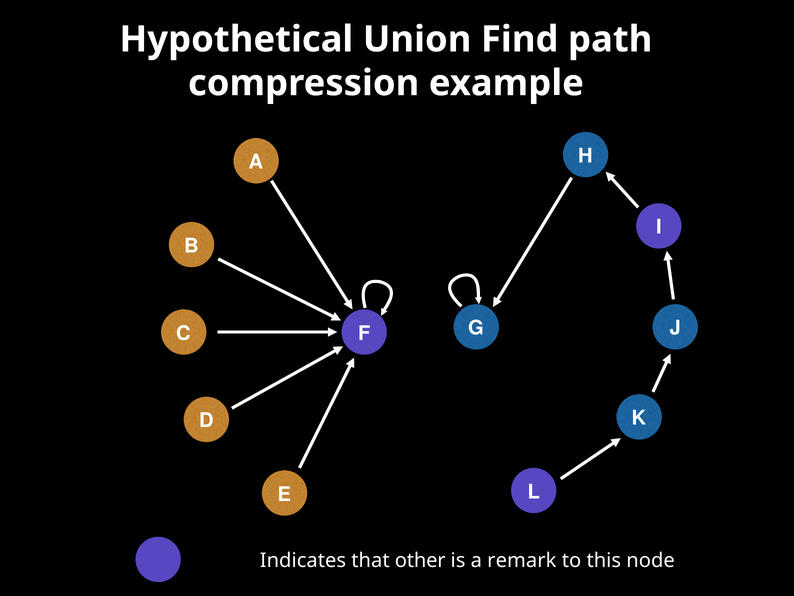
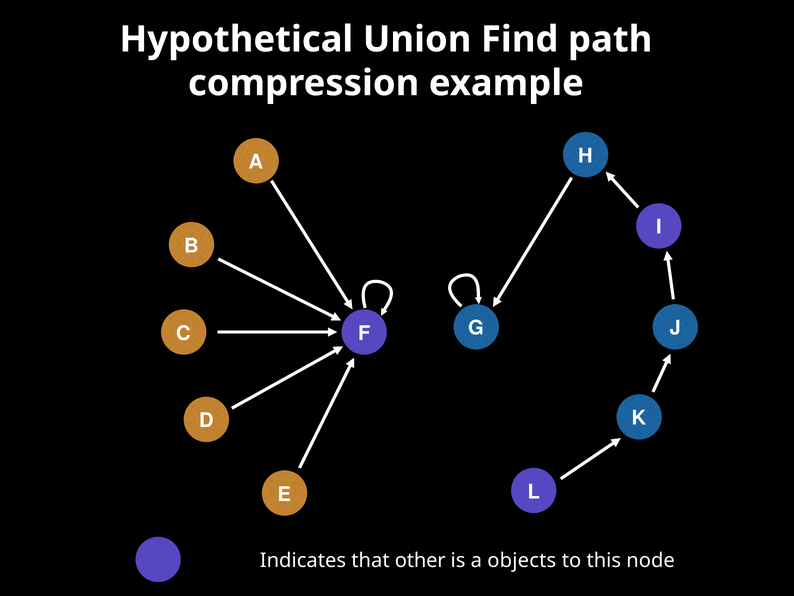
remark: remark -> objects
